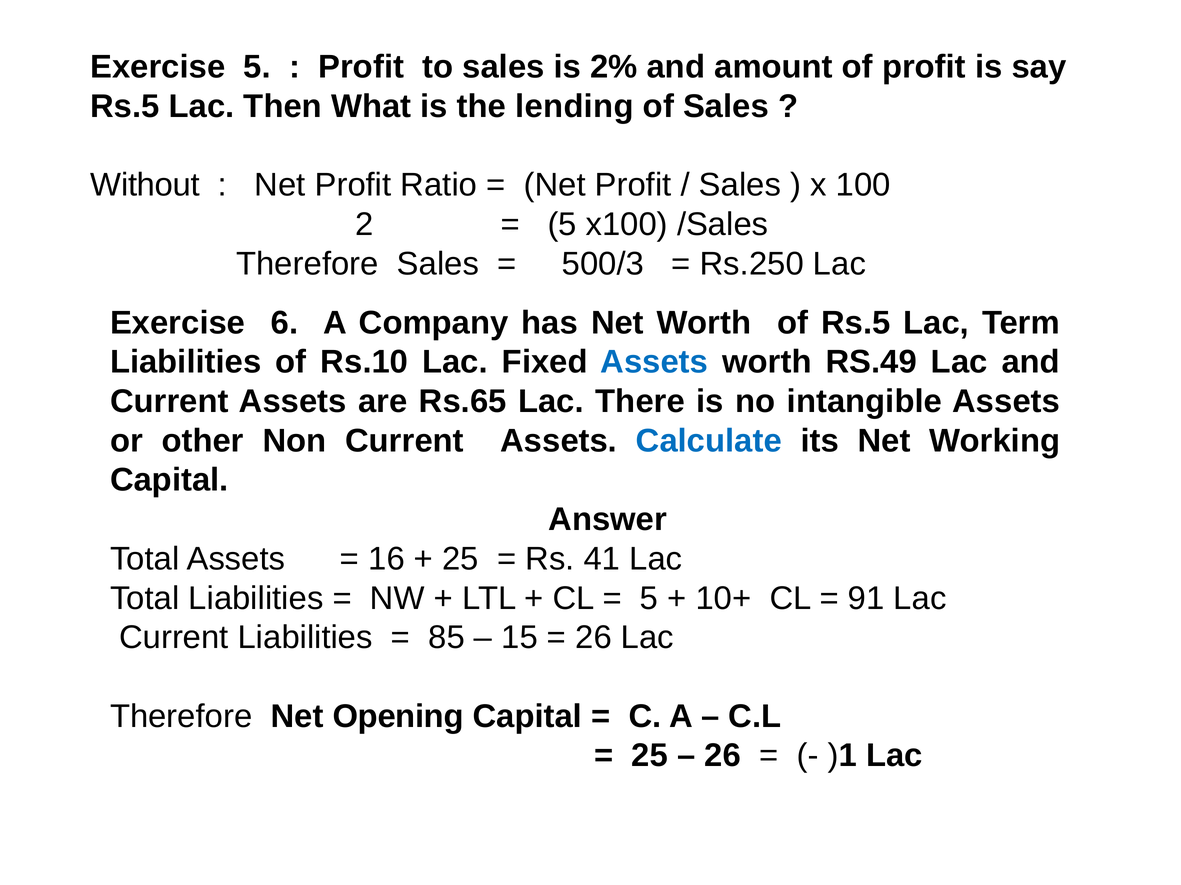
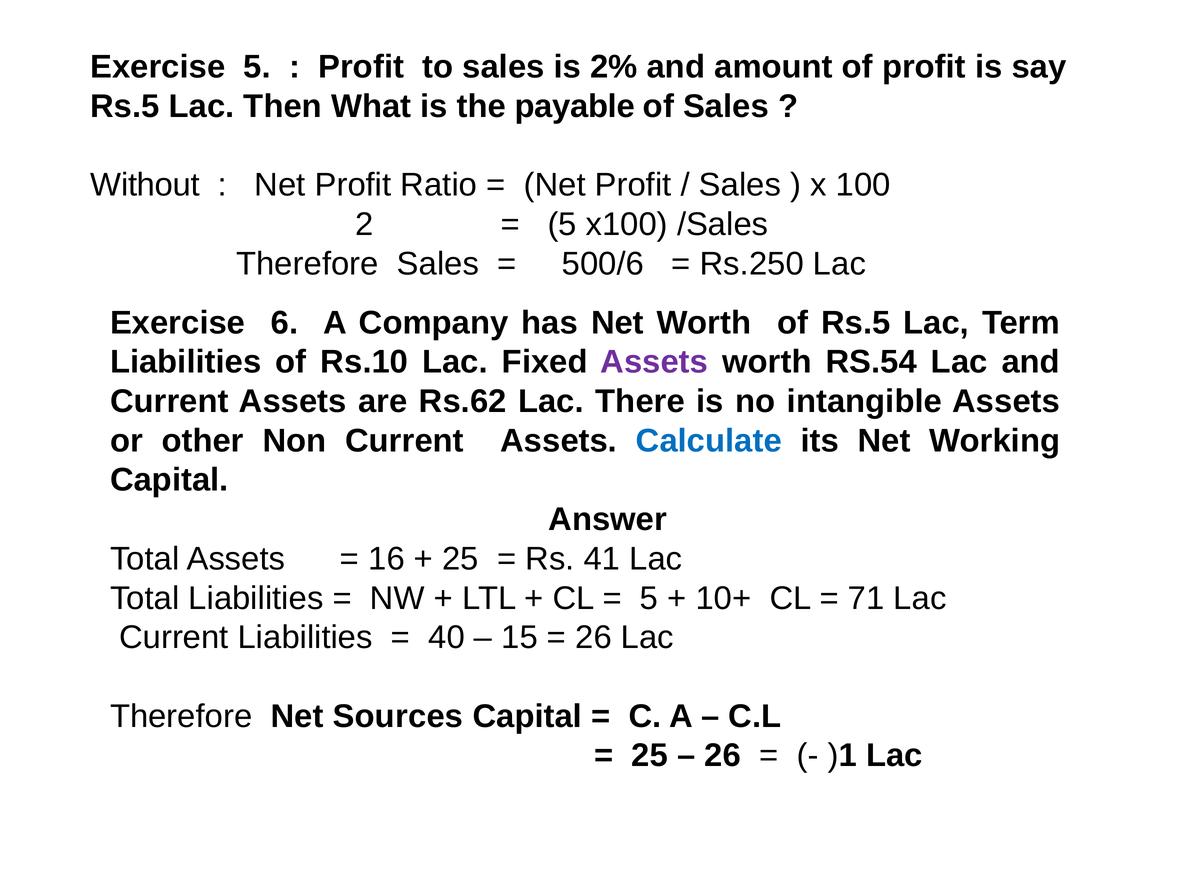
lending: lending -> payable
500/3: 500/3 -> 500/6
Assets at (654, 362) colour: blue -> purple
RS.49: RS.49 -> RS.54
Rs.65: Rs.65 -> Rs.62
91: 91 -> 71
85: 85 -> 40
Opening: Opening -> Sources
